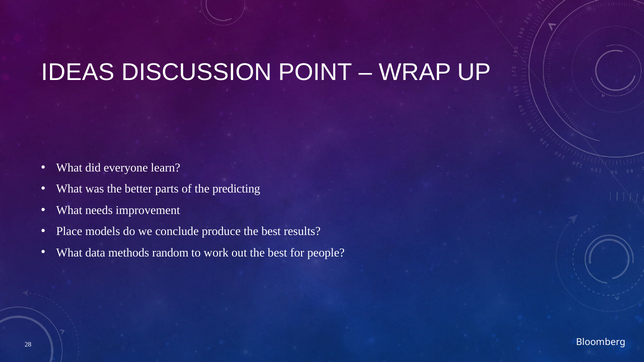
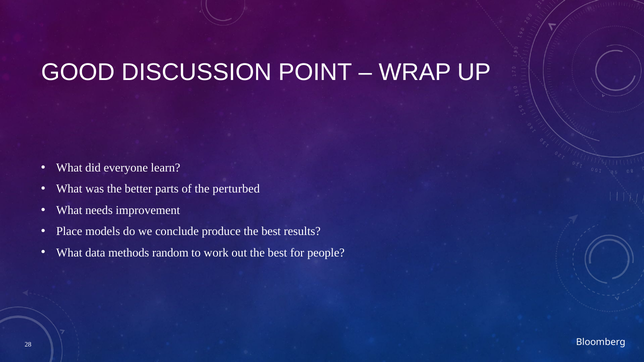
IDEAS: IDEAS -> GOOD
predicting: predicting -> perturbed
